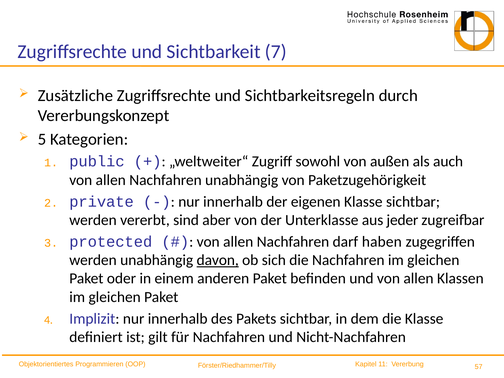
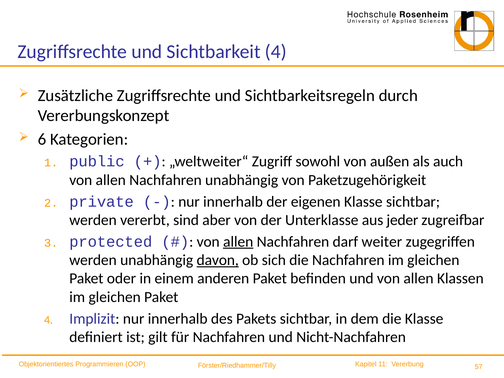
Sichtbarkeit 7: 7 -> 4
5: 5 -> 6
allen at (238, 242) underline: none -> present
haben: haben -> weiter
